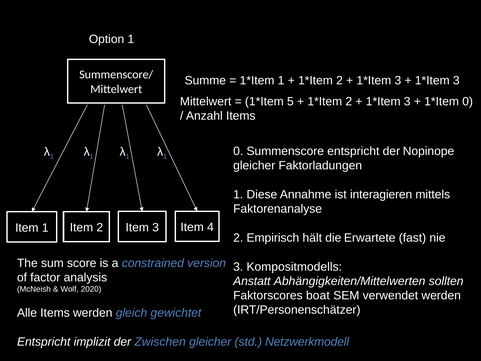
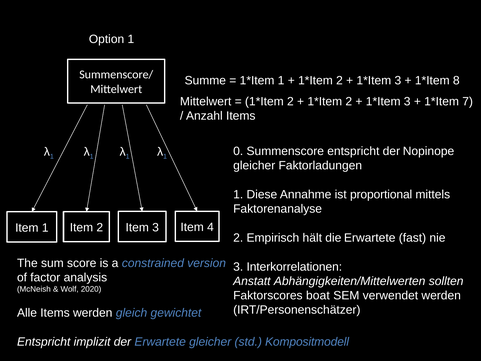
3 at (456, 81): 3 -> 8
5 at (290, 101): 5 -> 2
0 at (468, 101): 0 -> 7
interagieren: interagieren -> proportional
Kompositmodells: Kompositmodells -> Interkorrelationen
der Zwischen: Zwischen -> Erwartete
Netzwerkmodell: Netzwerkmodell -> Kompositmodell
